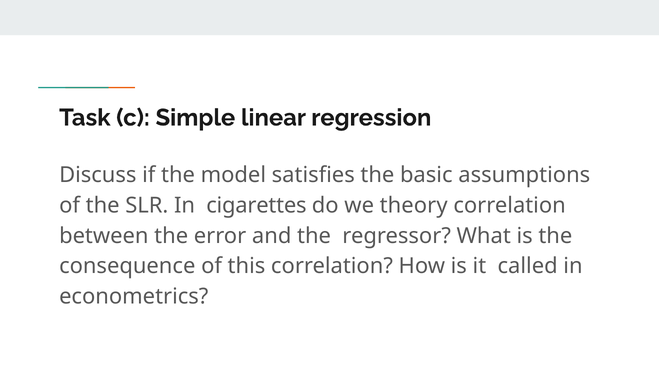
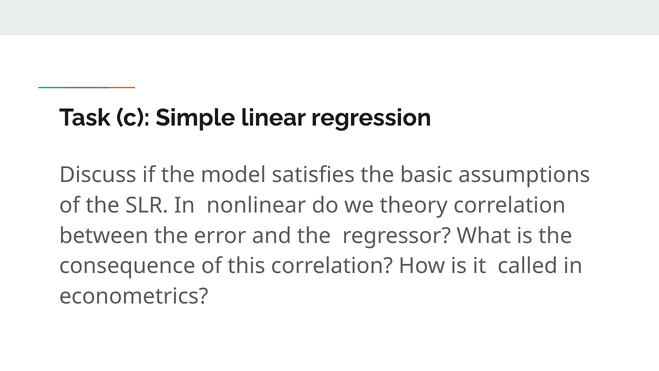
cigarettes: cigarettes -> nonlinear
